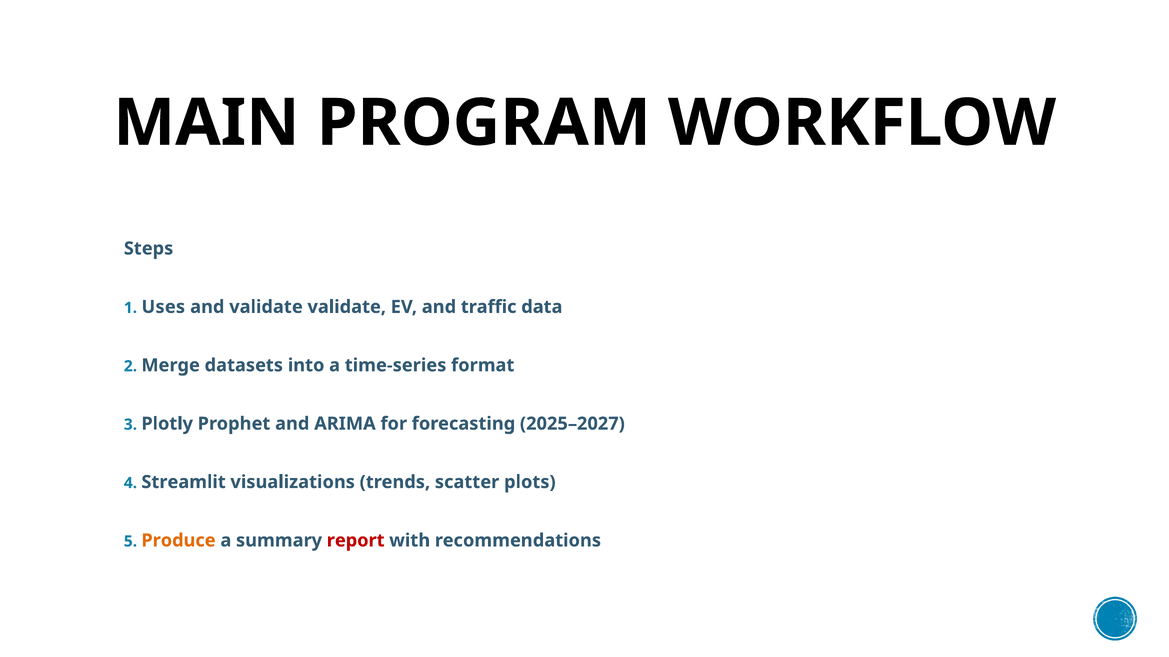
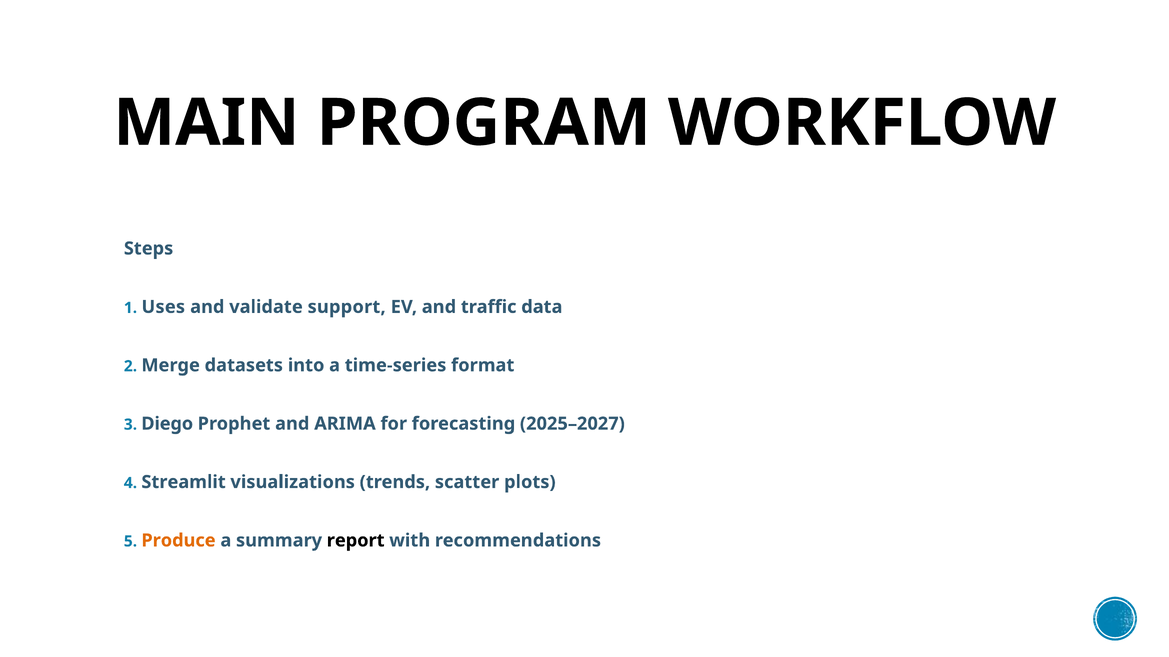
validate validate: validate -> support
Plotly: Plotly -> Diego
report colour: red -> black
